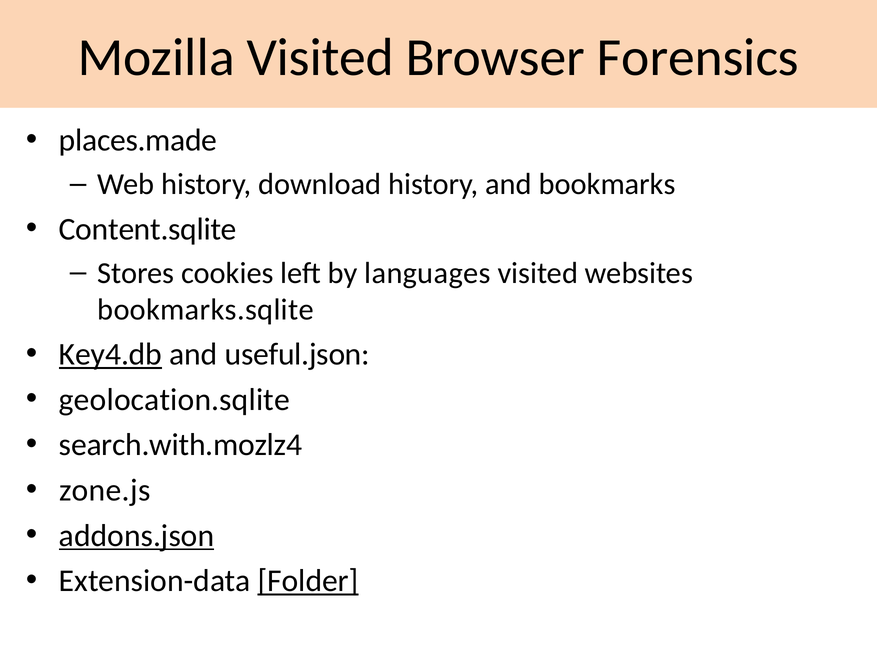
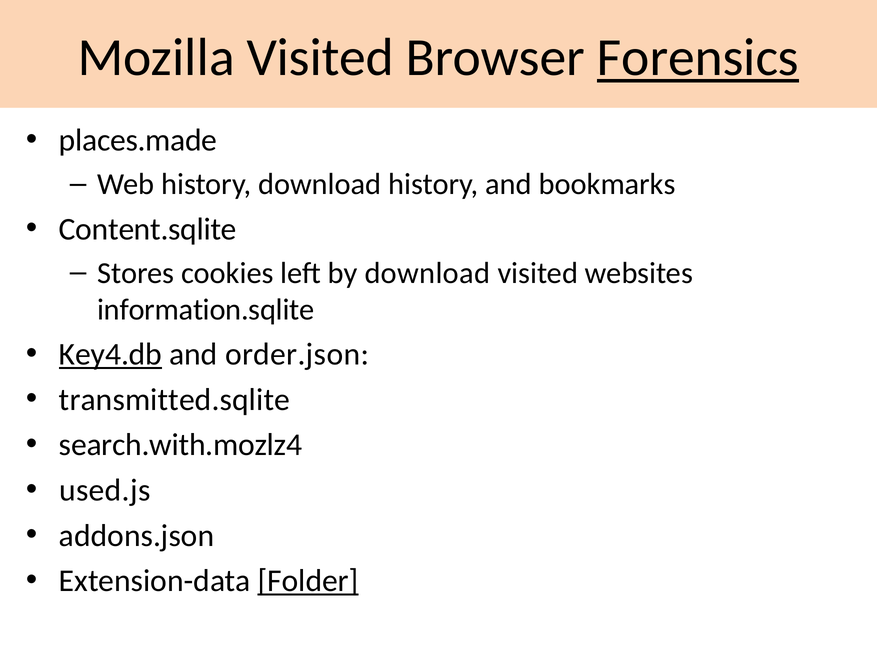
Forensics underline: none -> present
by languages: languages -> download
bookmarks.sqlite: bookmarks.sqlite -> information.sqlite
useful.json: useful.json -> order.json
geolocation.sqlite: geolocation.sqlite -> transmitted.sqlite
zone.js: zone.js -> used.js
addons.json underline: present -> none
